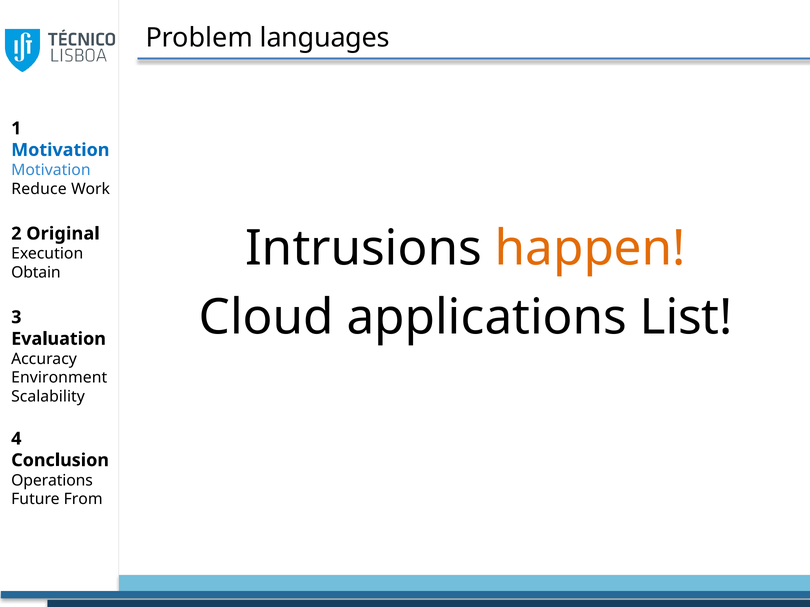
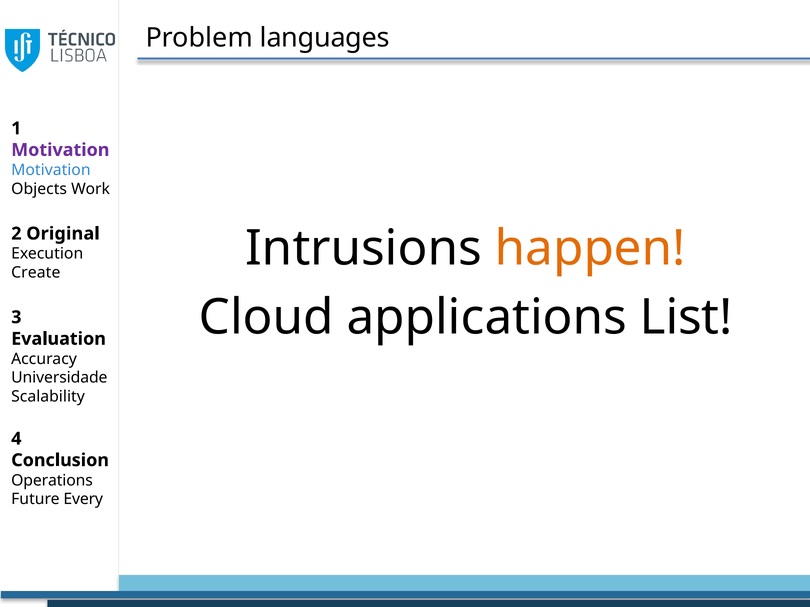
Motivation at (60, 150) colour: blue -> purple
Reduce: Reduce -> Objects
Obtain: Obtain -> Create
Environment: Environment -> Universidade
From: From -> Every
